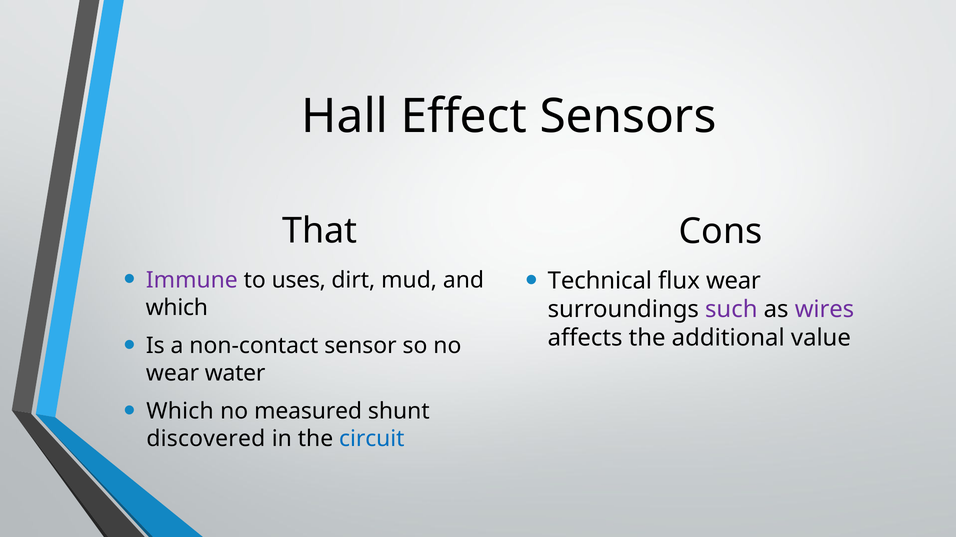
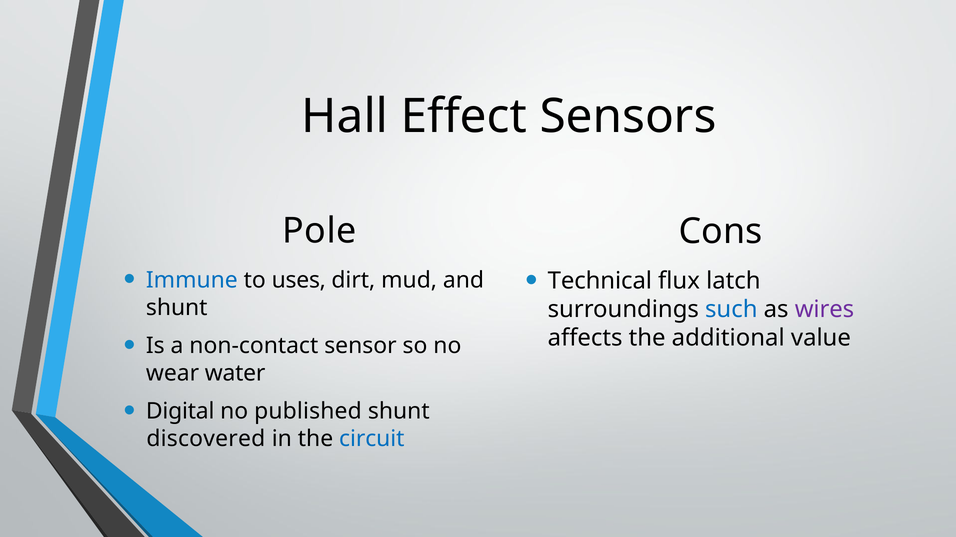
That: That -> Pole
Immune colour: purple -> blue
flux wear: wear -> latch
which at (177, 308): which -> shunt
such colour: purple -> blue
Which at (180, 412): Which -> Digital
measured: measured -> published
